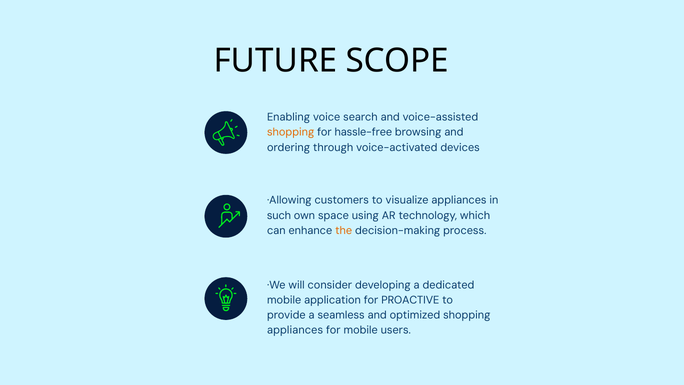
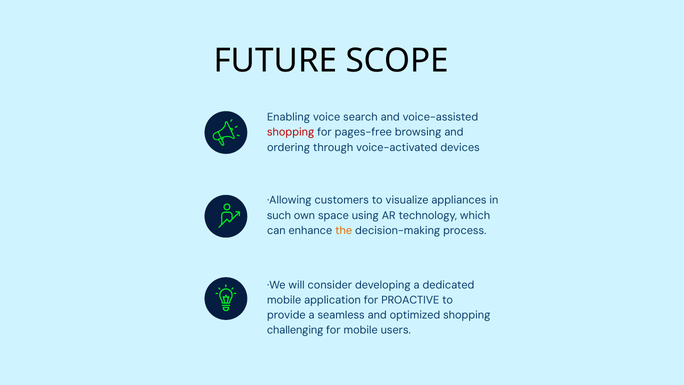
shopping at (291, 132) colour: orange -> red
hassle-free: hassle-free -> pages-free
appliances at (295, 330): appliances -> challenging
